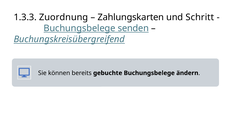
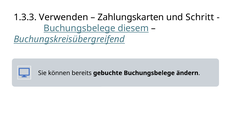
Zuordnung: Zuordnung -> Verwenden
senden: senden -> diesem
